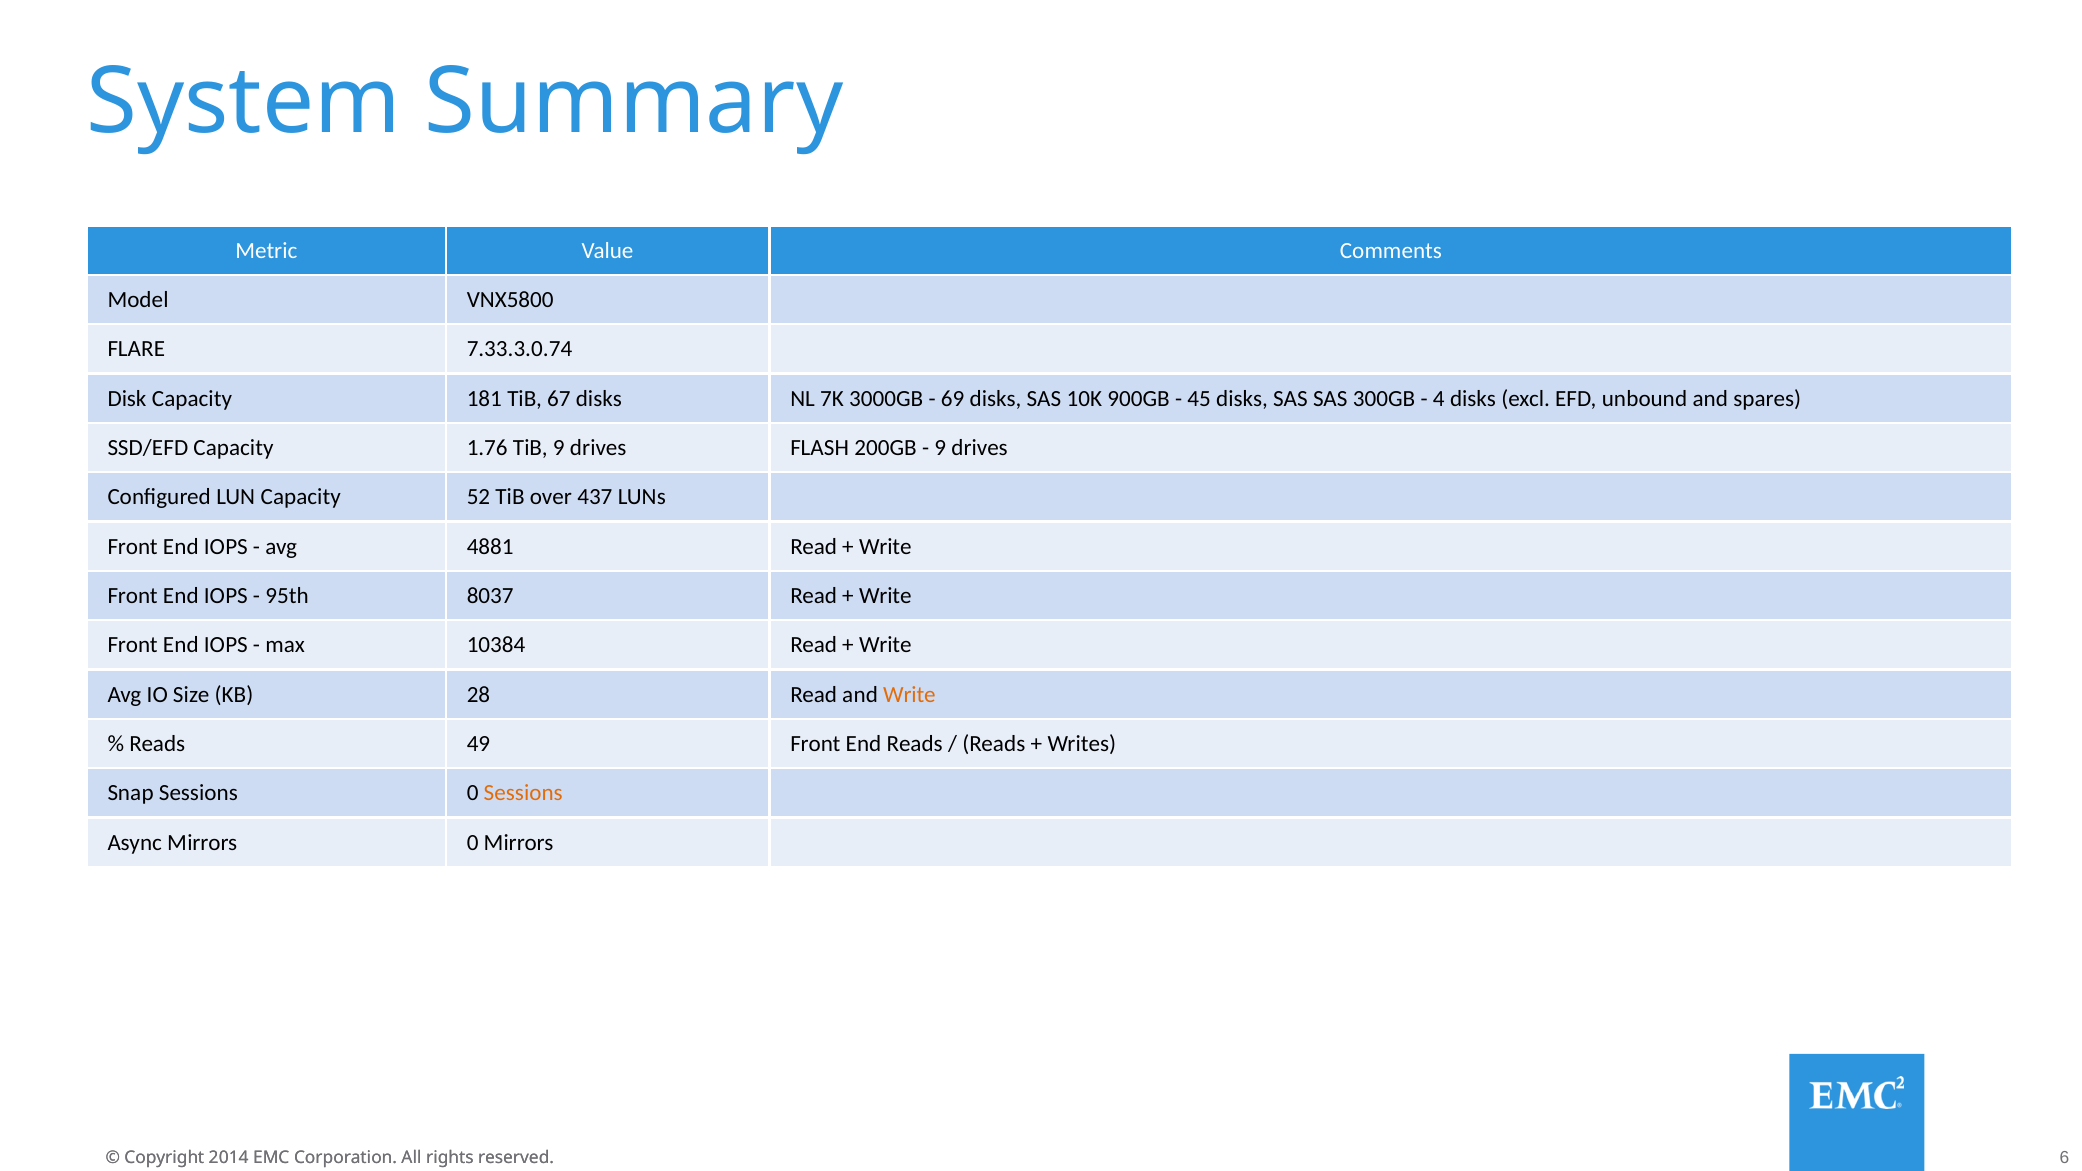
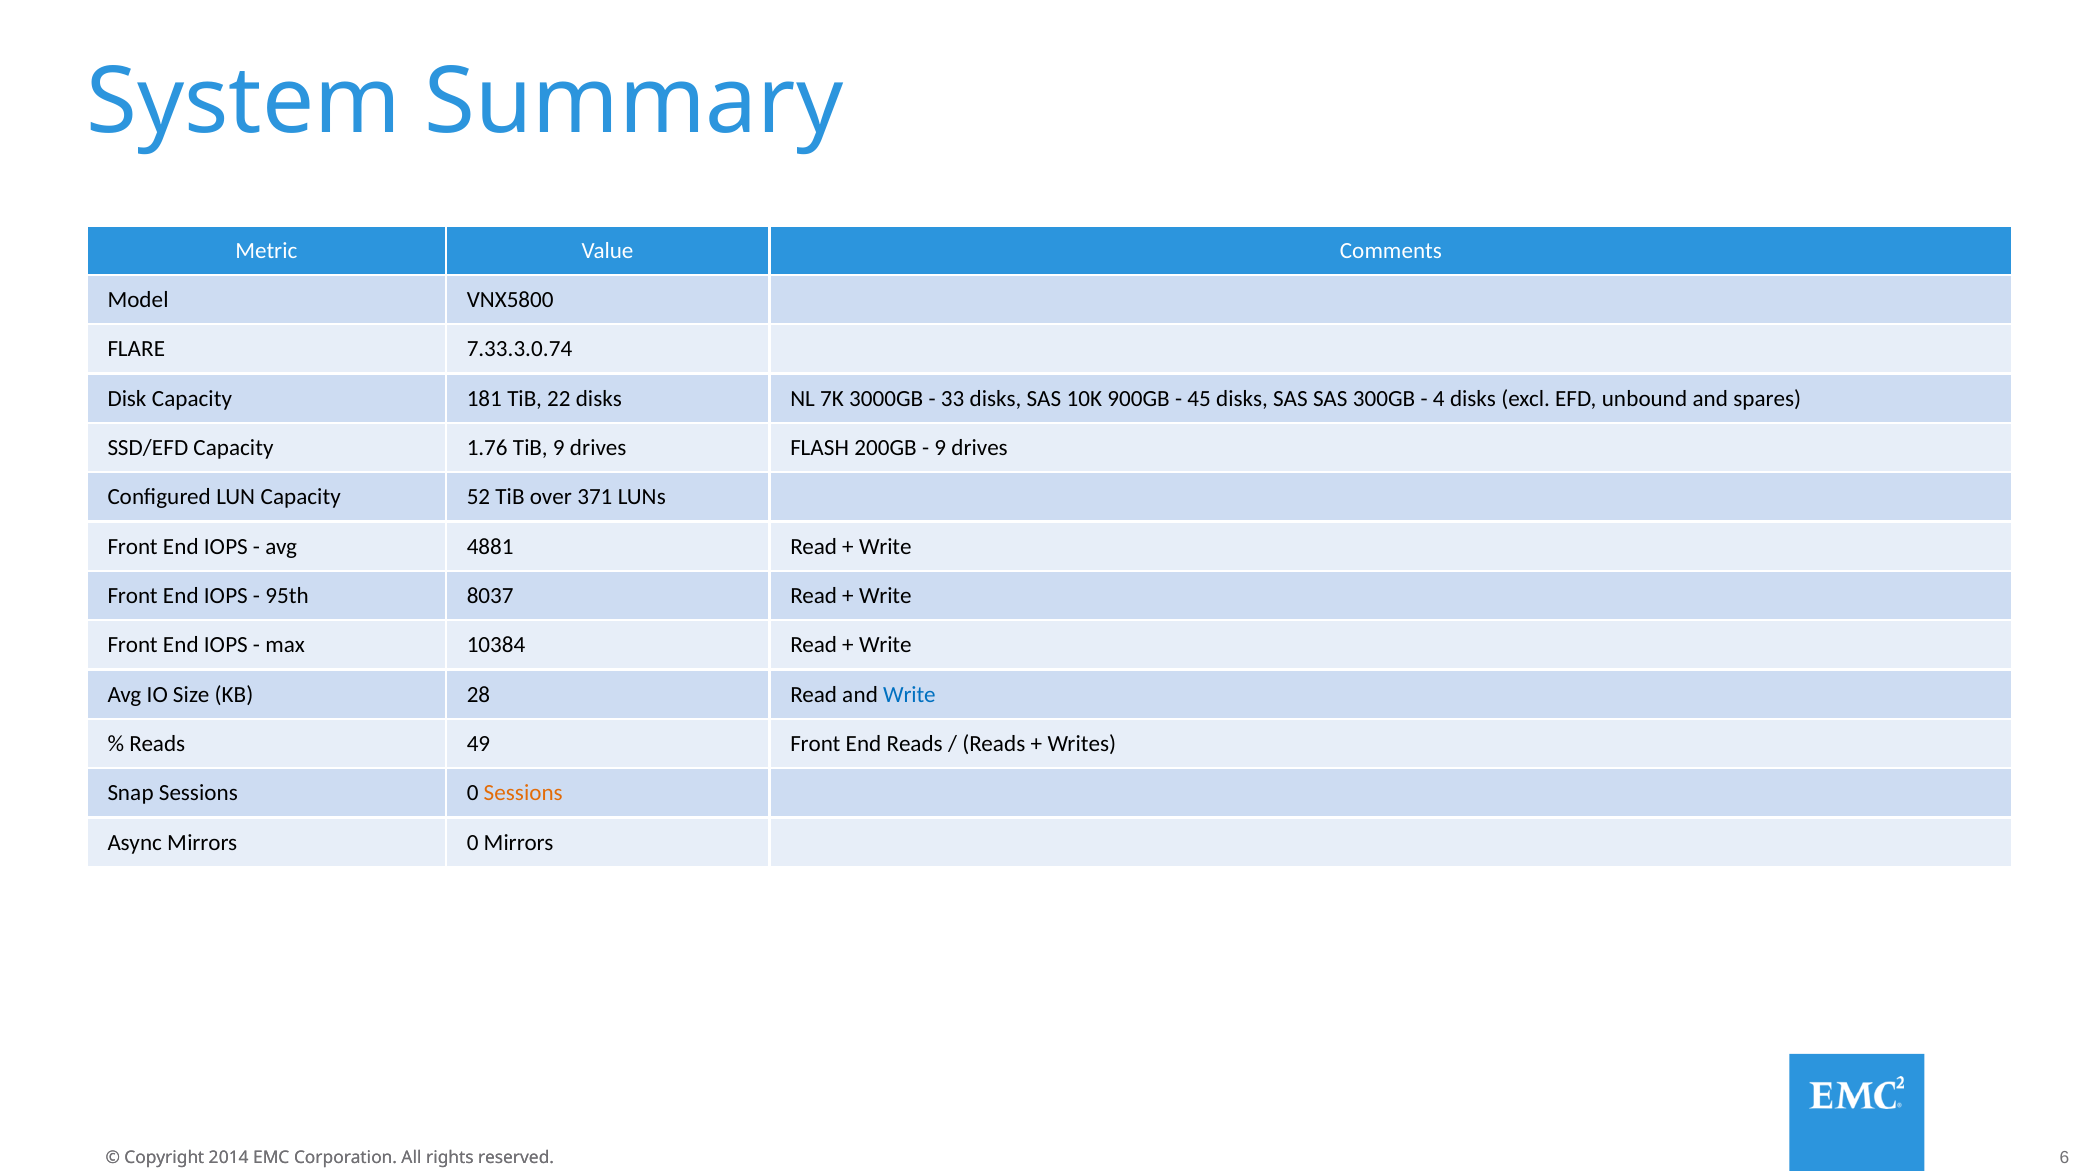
67: 67 -> 22
69: 69 -> 33
437: 437 -> 371
Write at (909, 695) colour: orange -> blue
